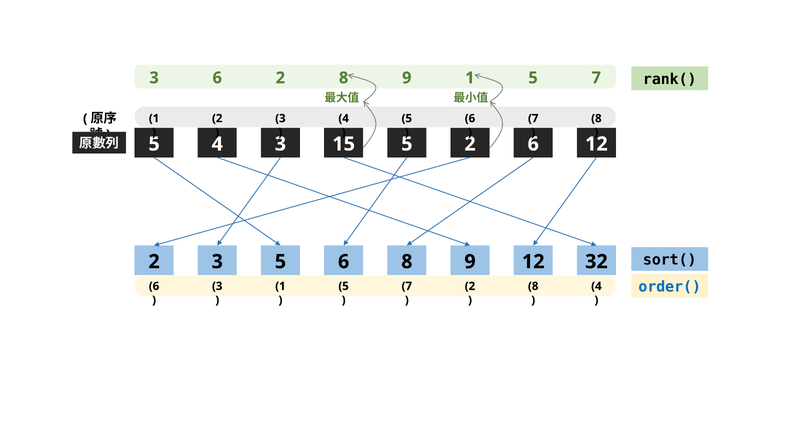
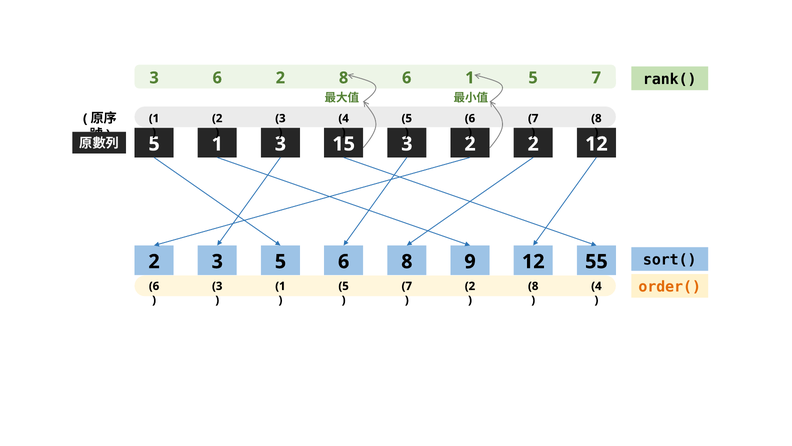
2 8 9: 9 -> 6
5 4: 4 -> 1
15 5: 5 -> 3
2 6: 6 -> 2
32: 32 -> 55
order( colour: blue -> orange
